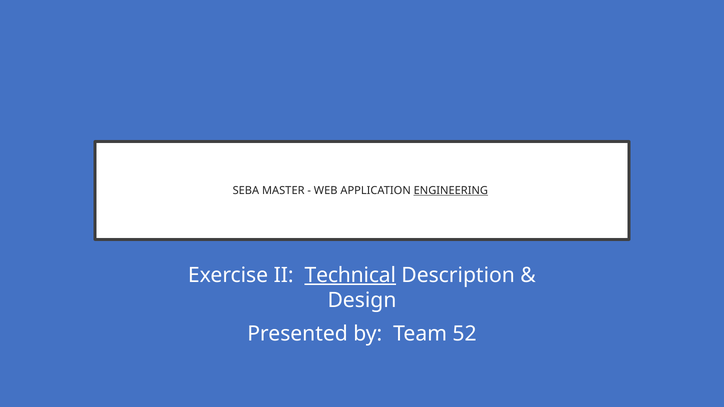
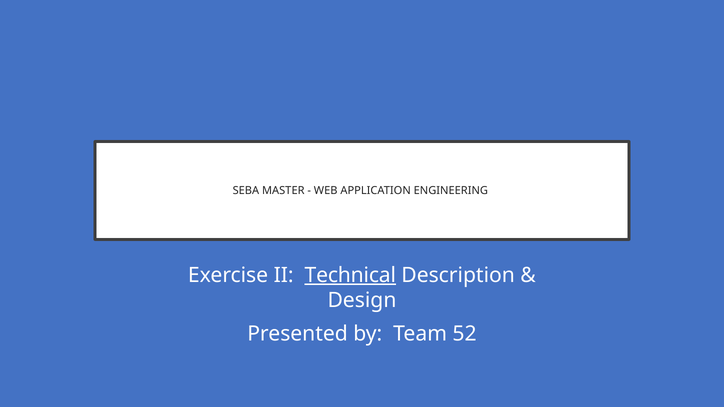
ENGINEERING underline: present -> none
